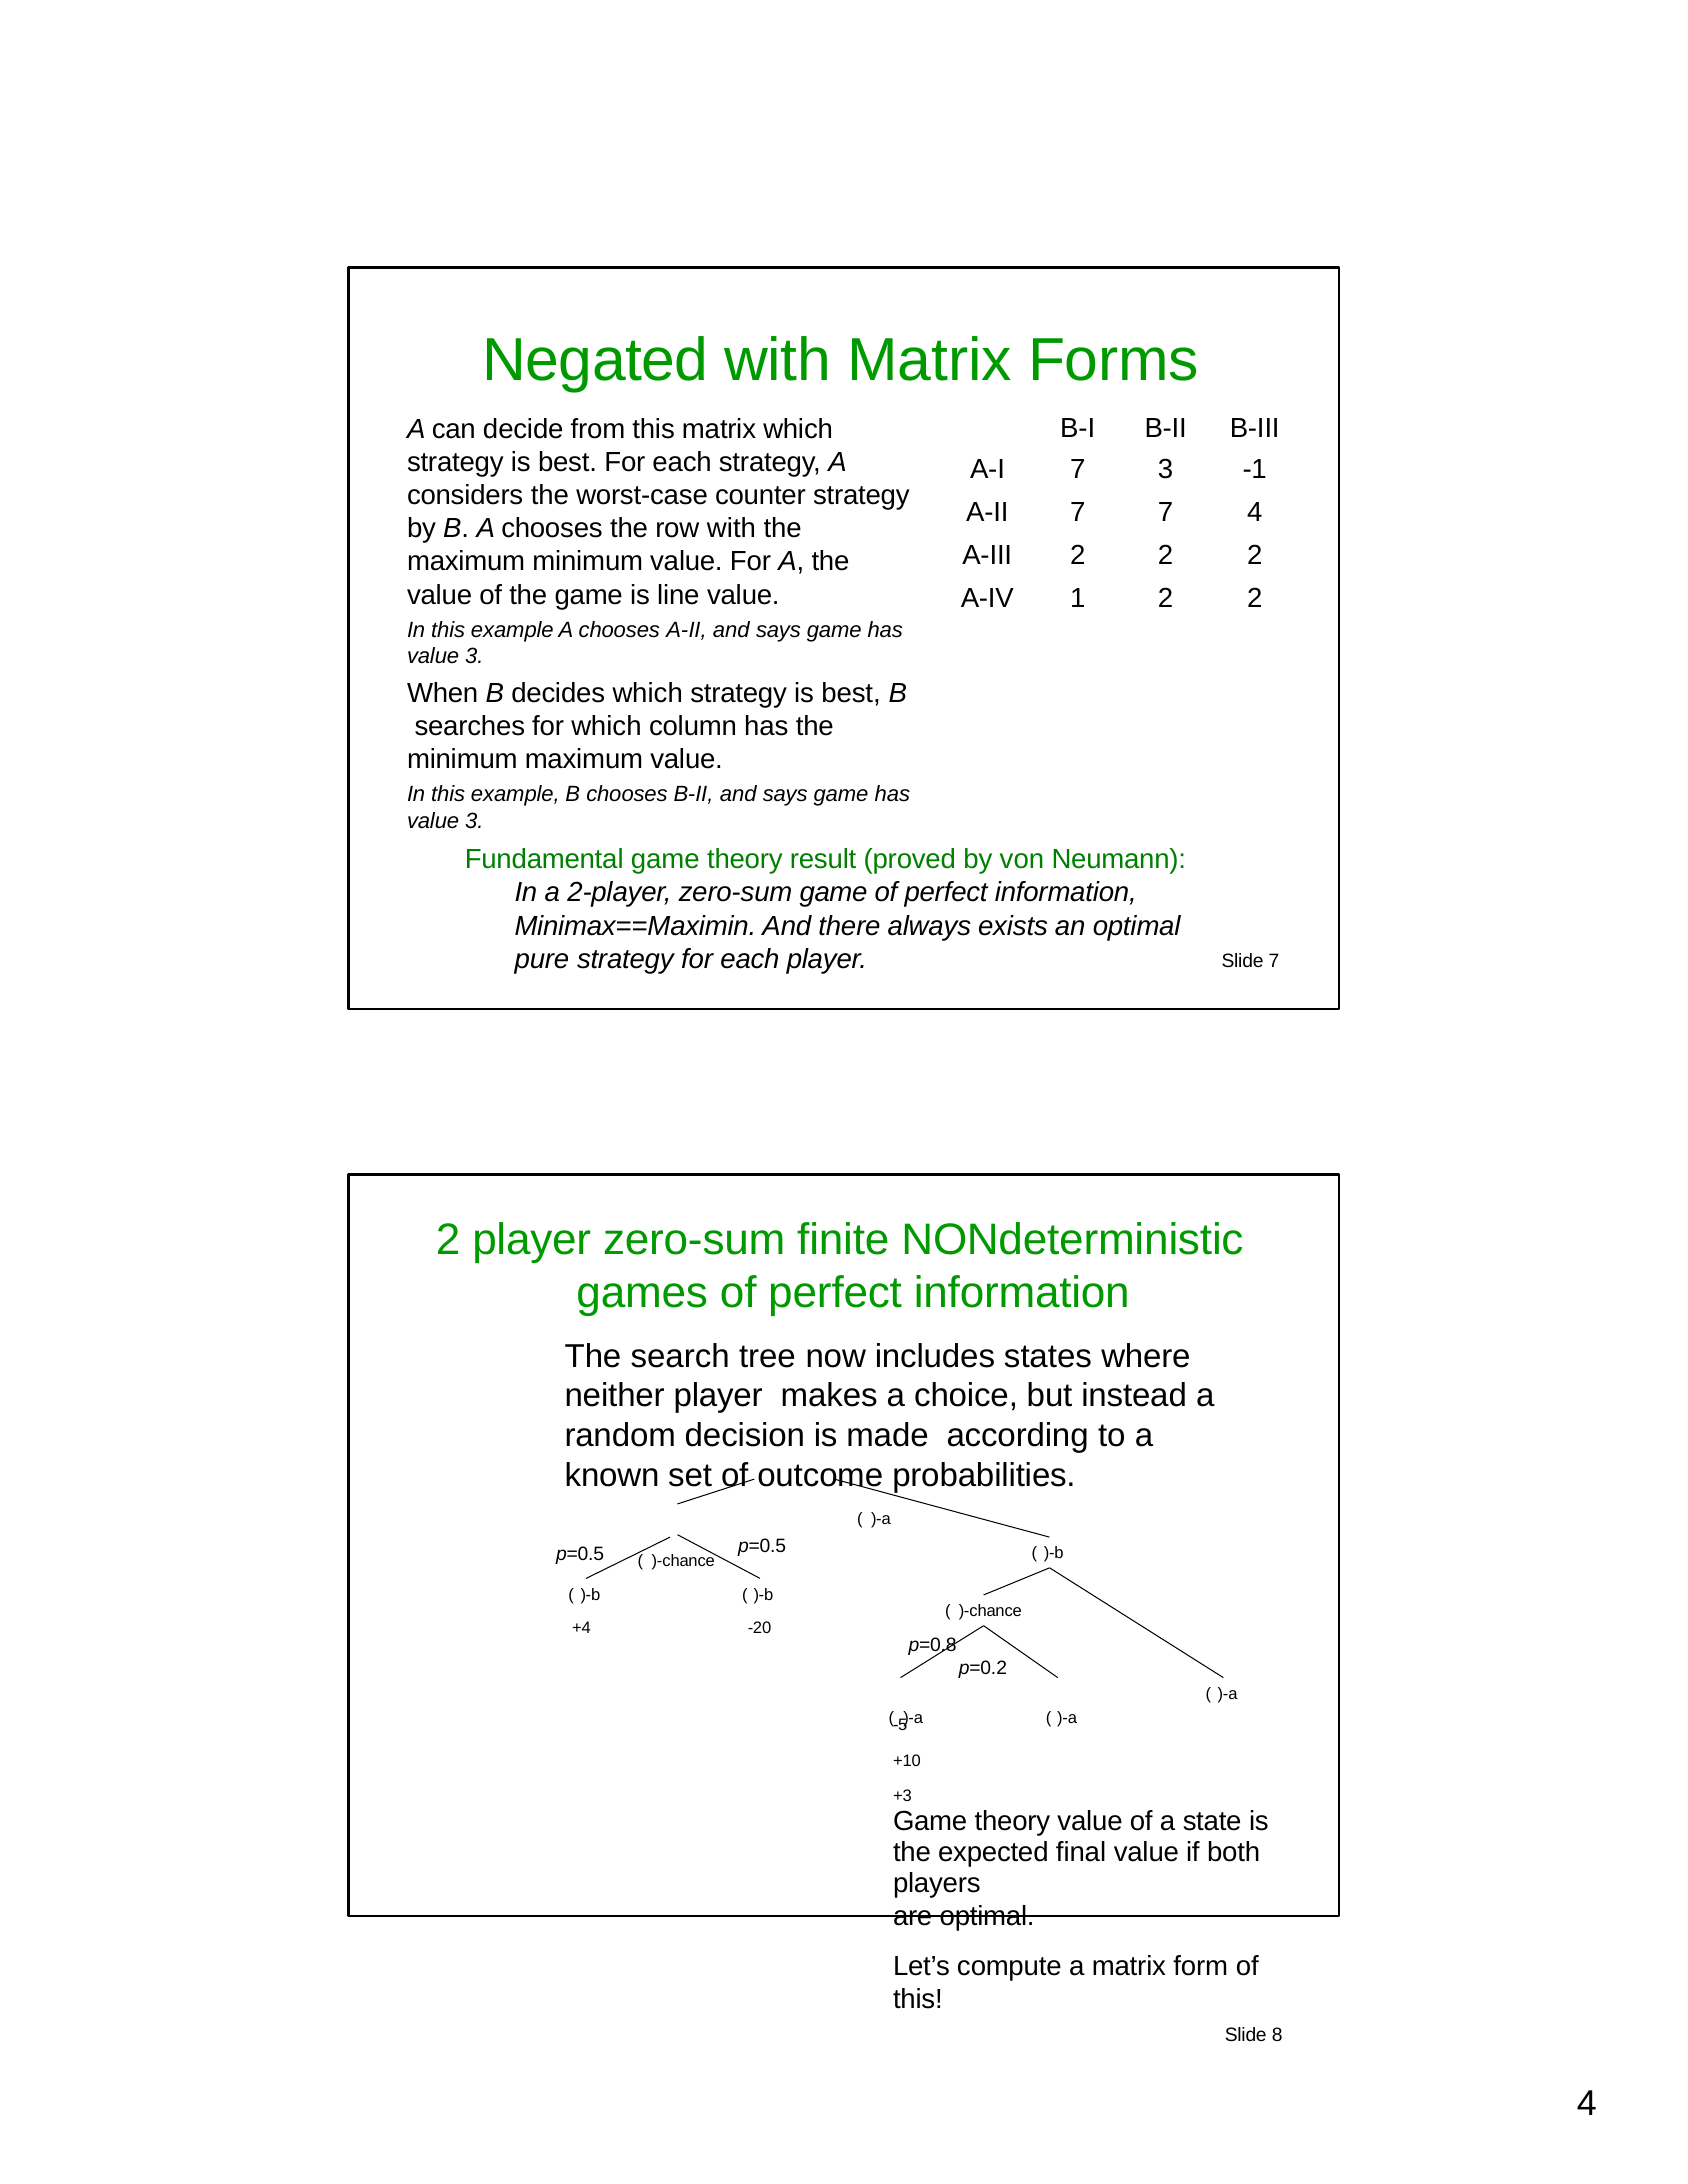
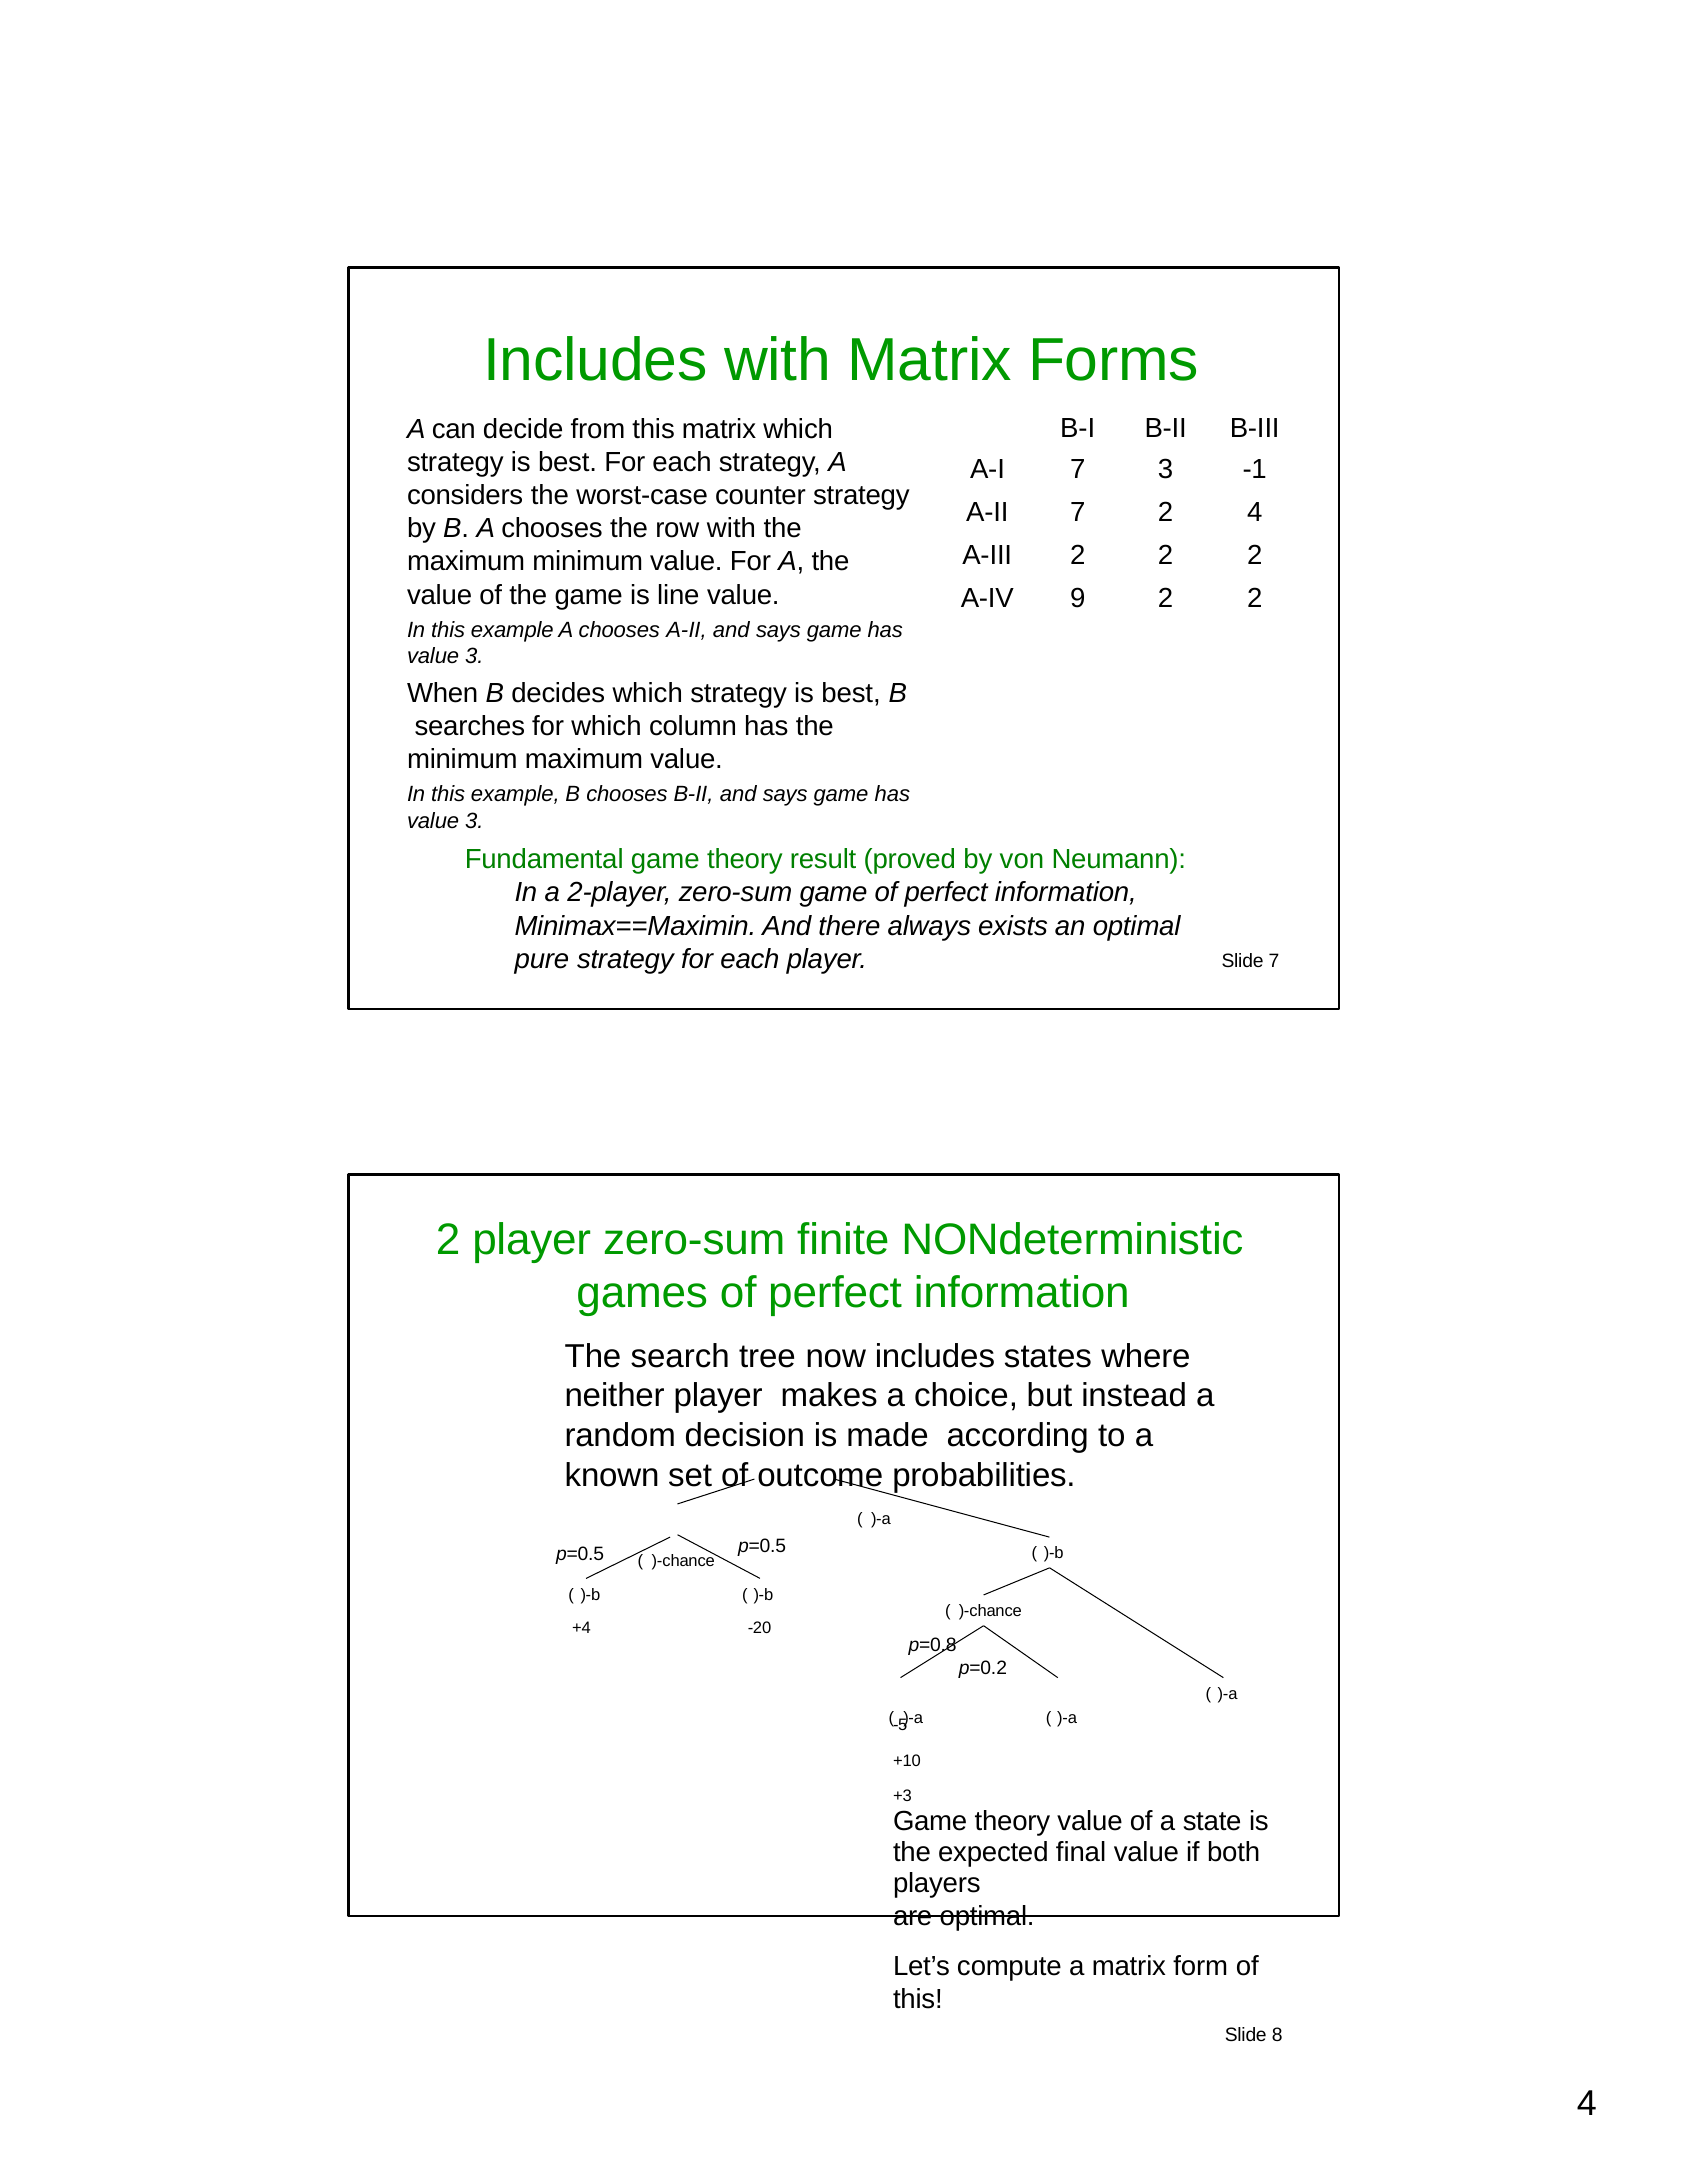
Negated at (595, 361): Negated -> Includes
7 7: 7 -> 2
1: 1 -> 9
